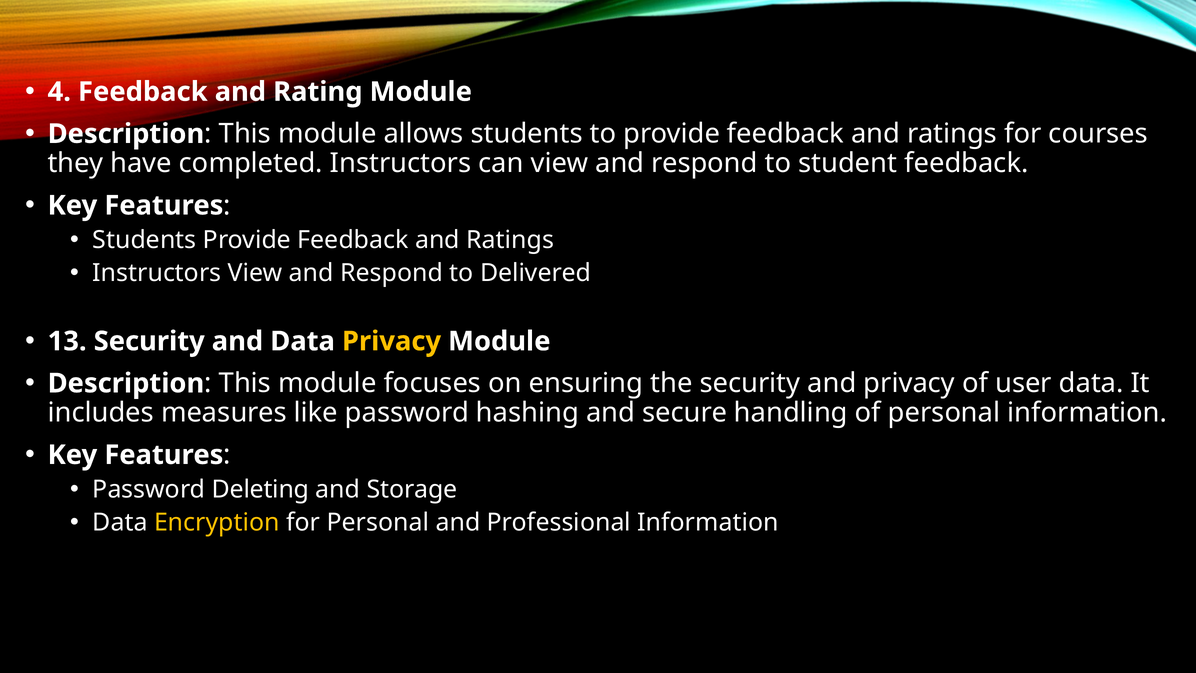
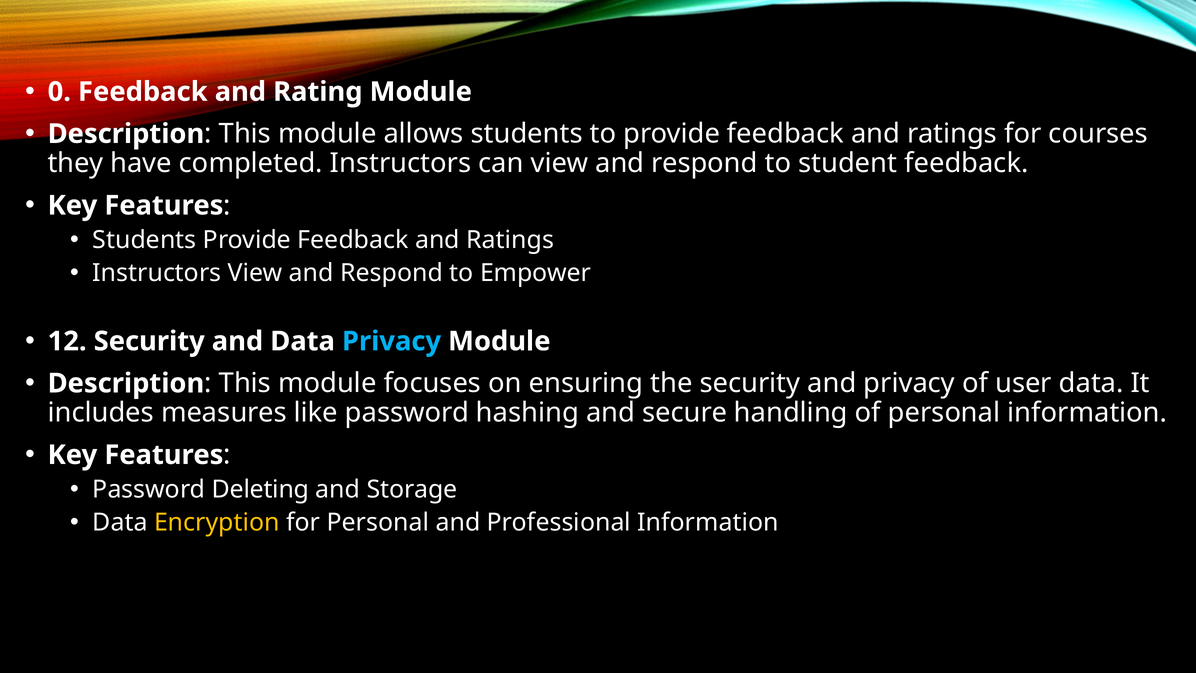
4: 4 -> 0
Delivered: Delivered -> Empower
13: 13 -> 12
Privacy at (392, 341) colour: yellow -> light blue
